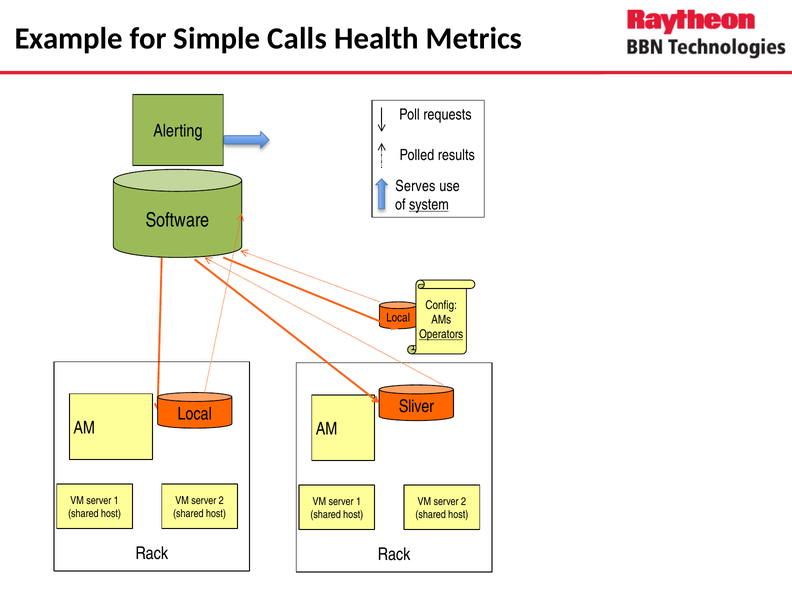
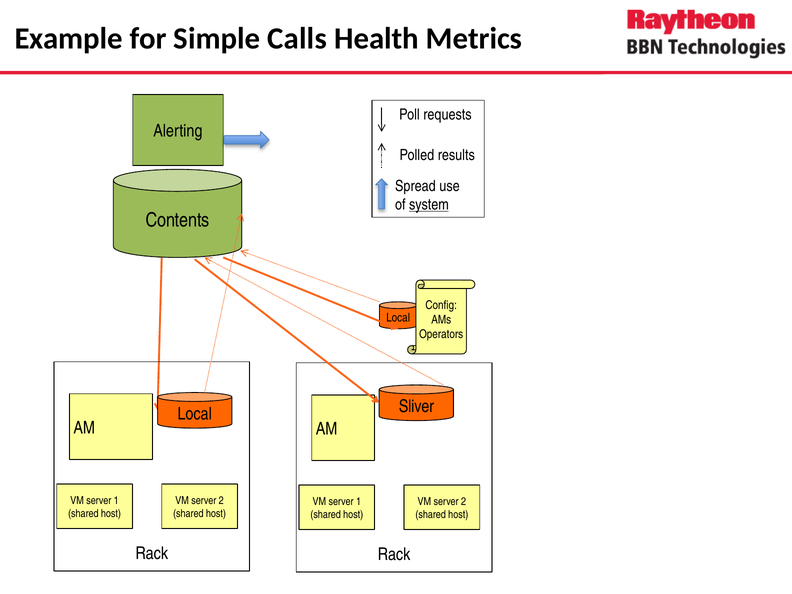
Serves: Serves -> Spread
Software: Software -> Contents
Operators underline: present -> none
